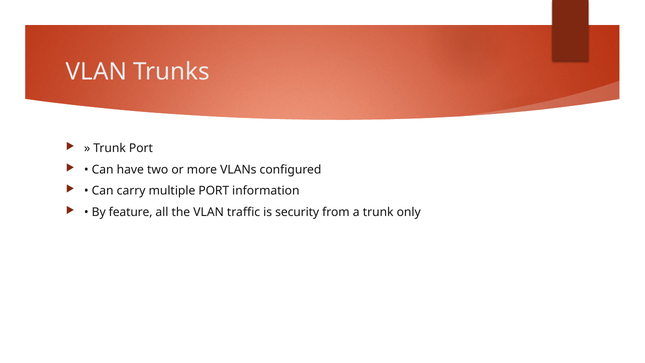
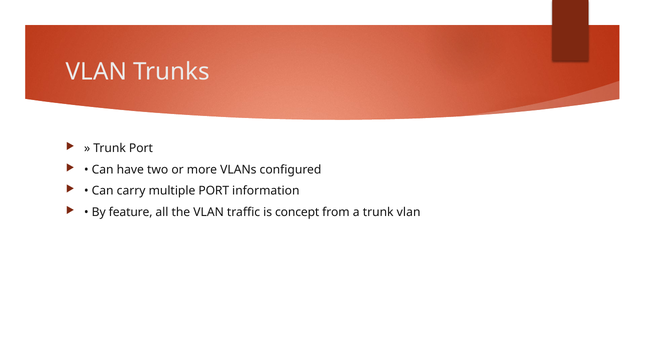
security: security -> concept
trunk only: only -> vlan
